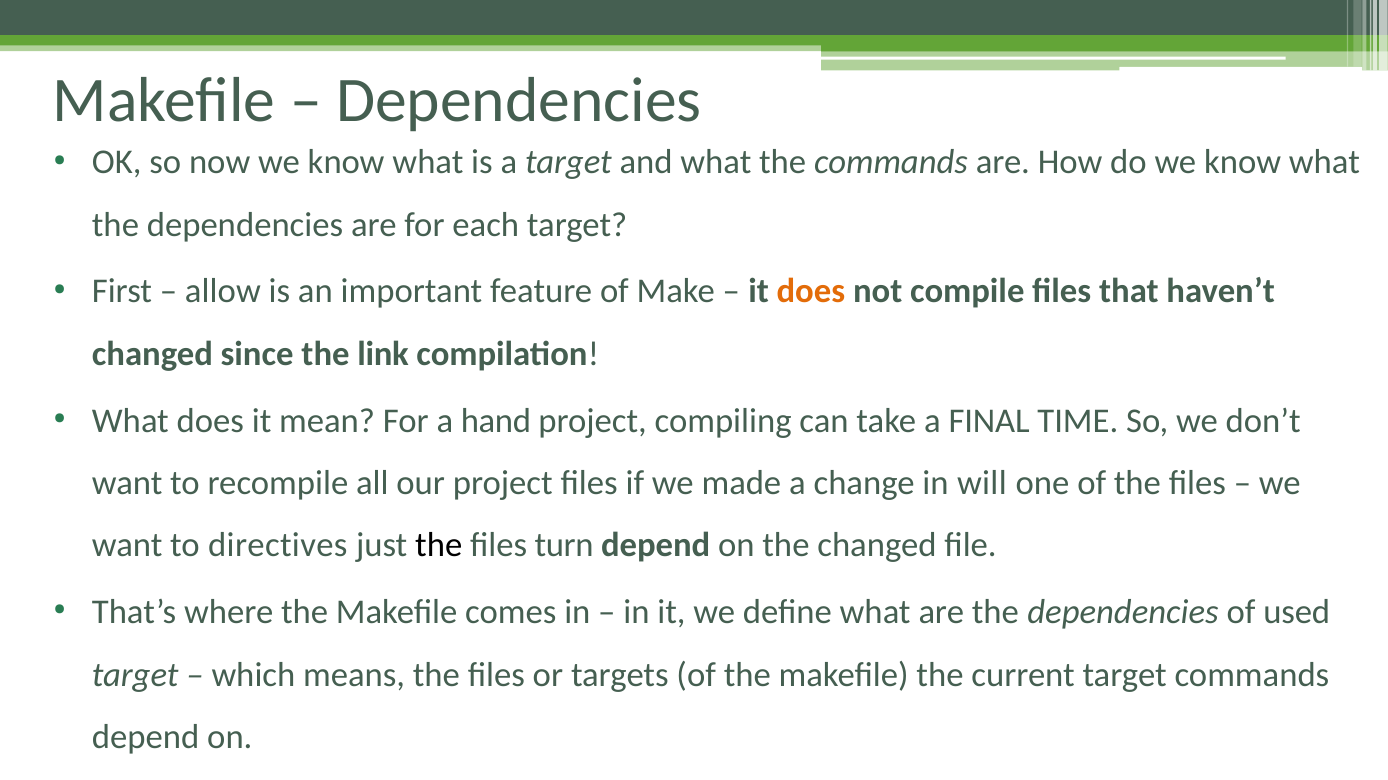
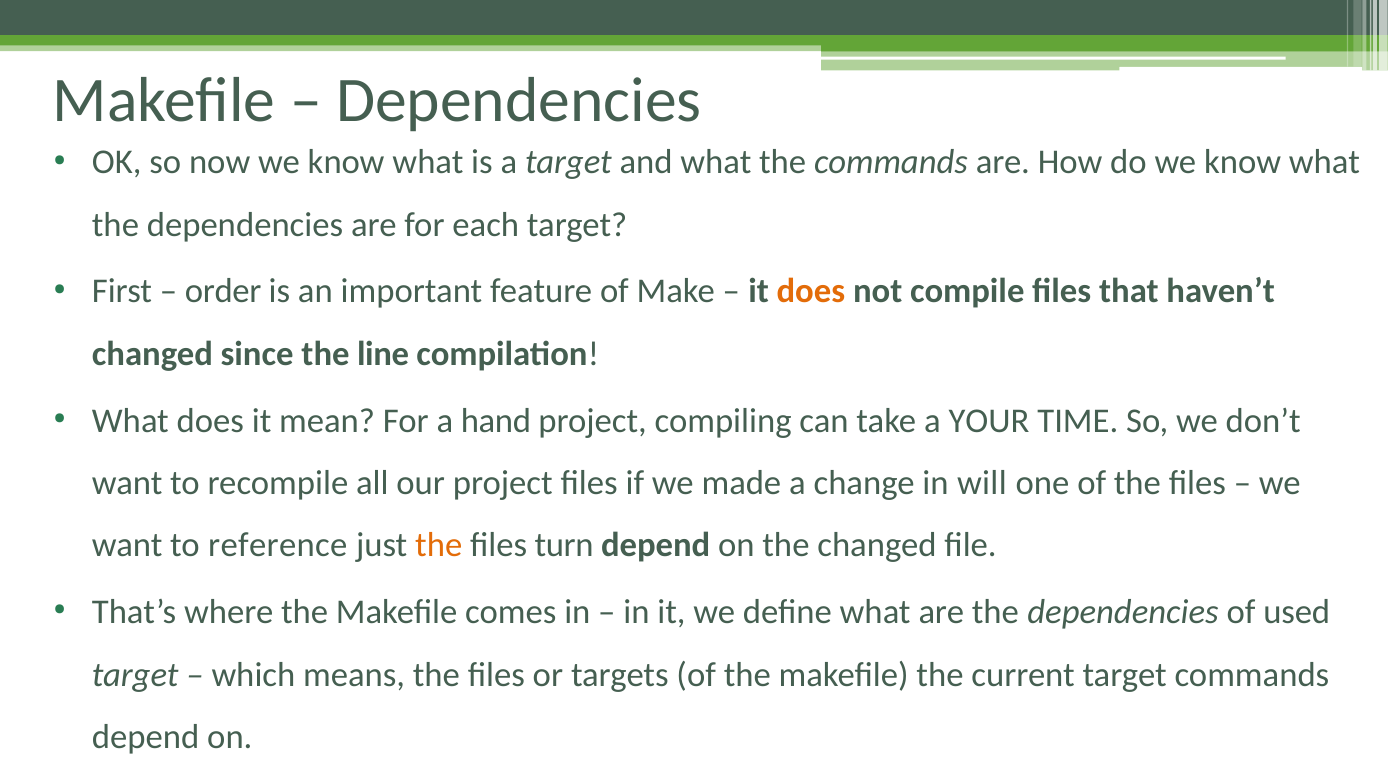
allow: allow -> order
link: link -> line
FINAL: FINAL -> YOUR
directives: directives -> reference
the at (439, 546) colour: black -> orange
